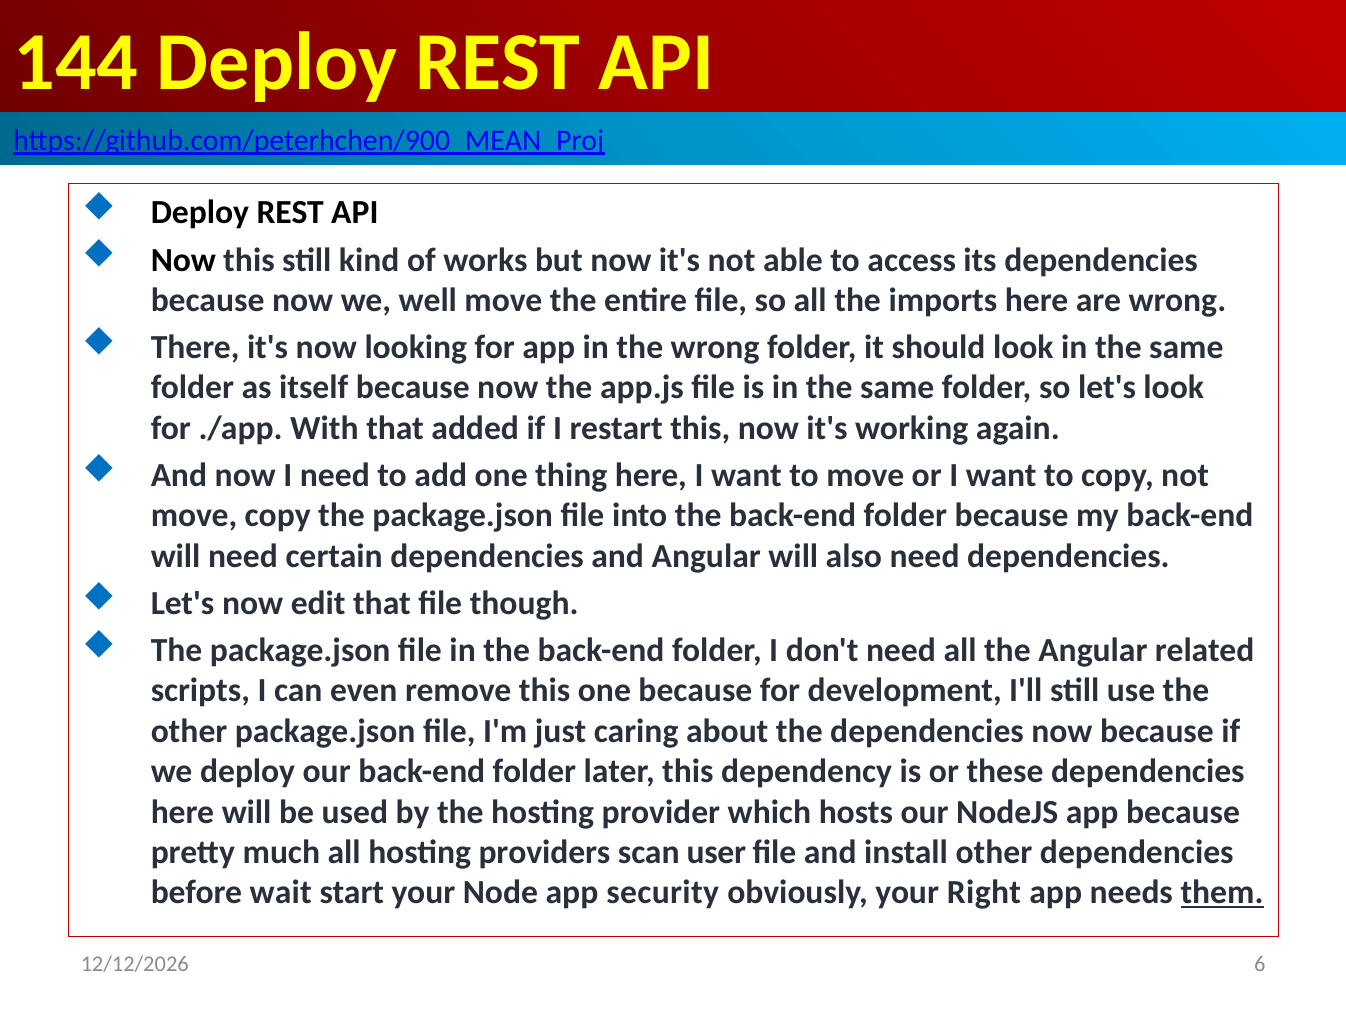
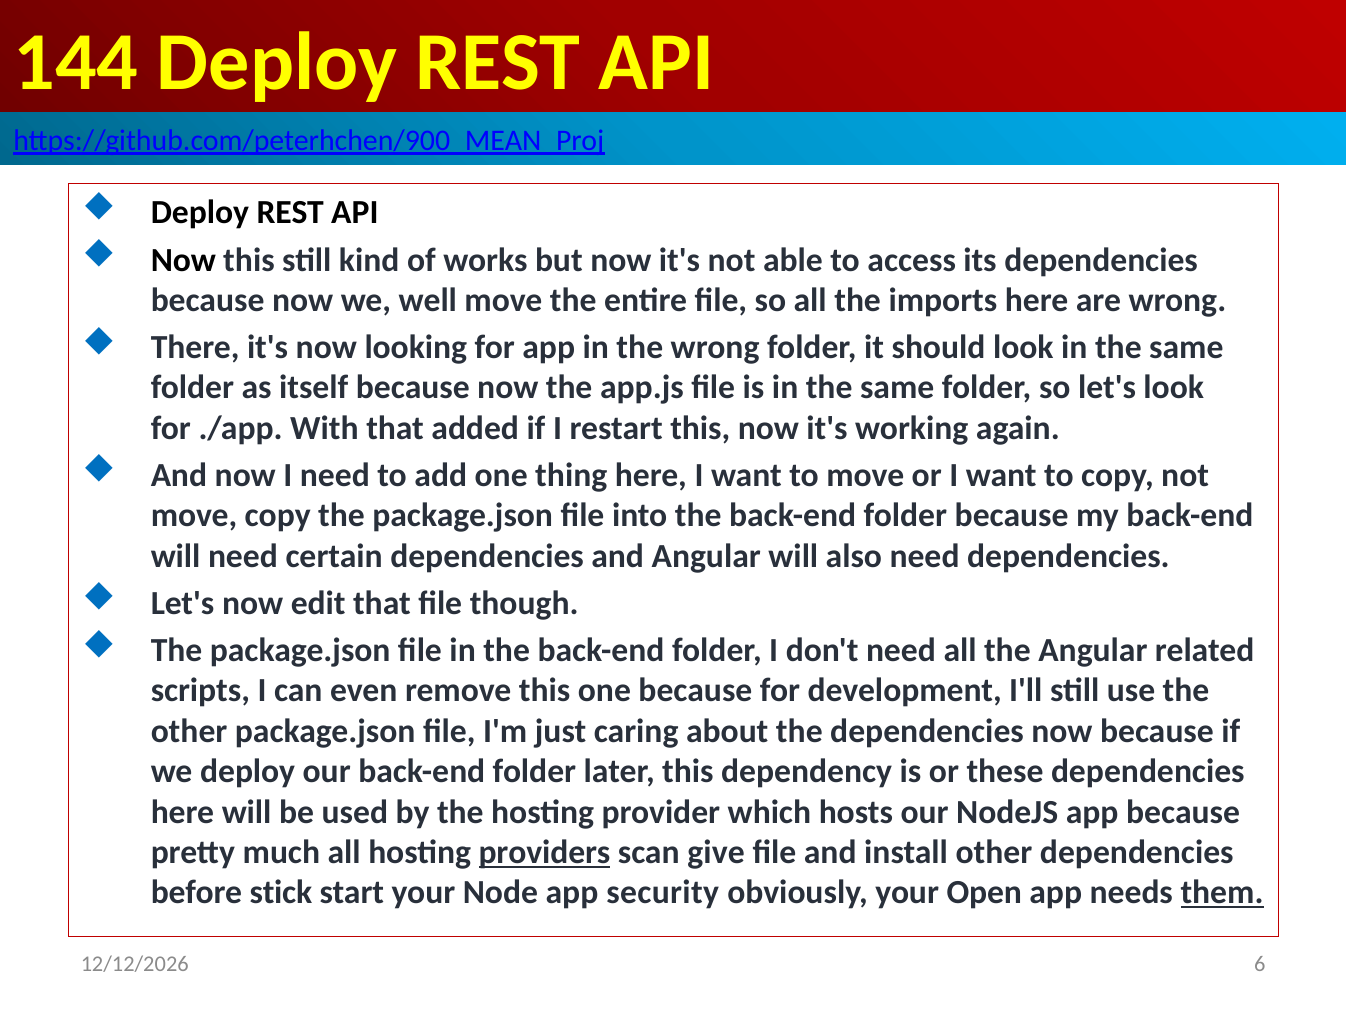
providers underline: none -> present
user: user -> give
wait: wait -> stick
Right: Right -> Open
